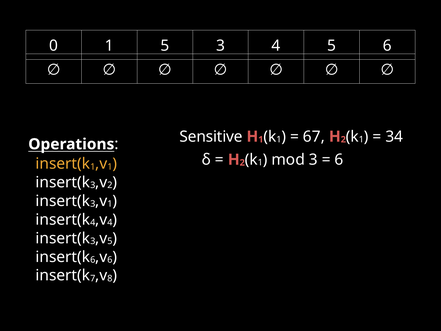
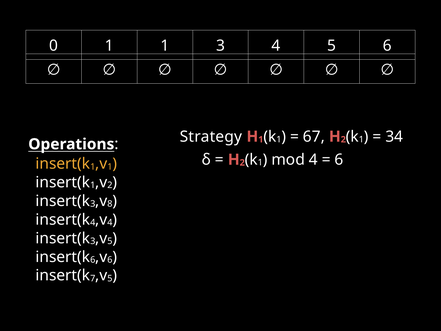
1 5: 5 -> 1
Sensitive: Sensitive -> Strategy
mod 3: 3 -> 4
3 at (93, 185): 3 -> 1
1 at (110, 204): 1 -> 8
8 at (110, 278): 8 -> 5
